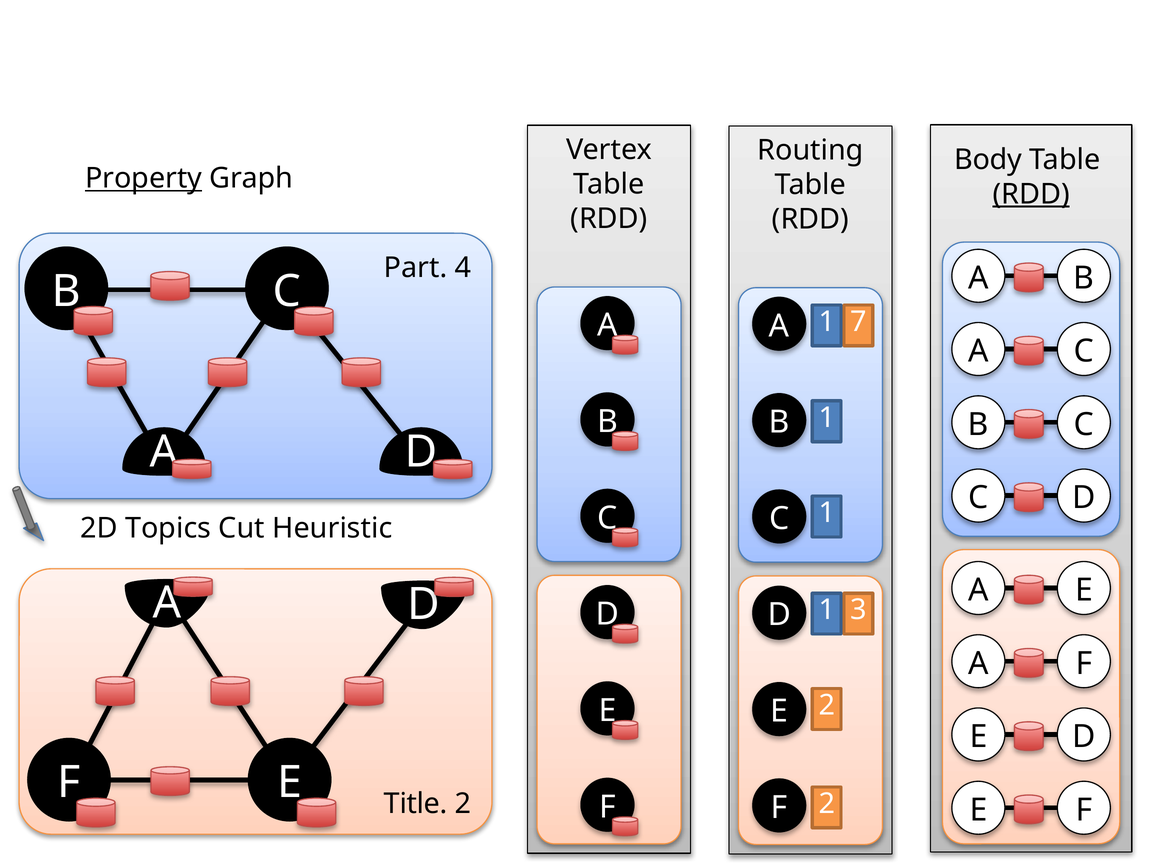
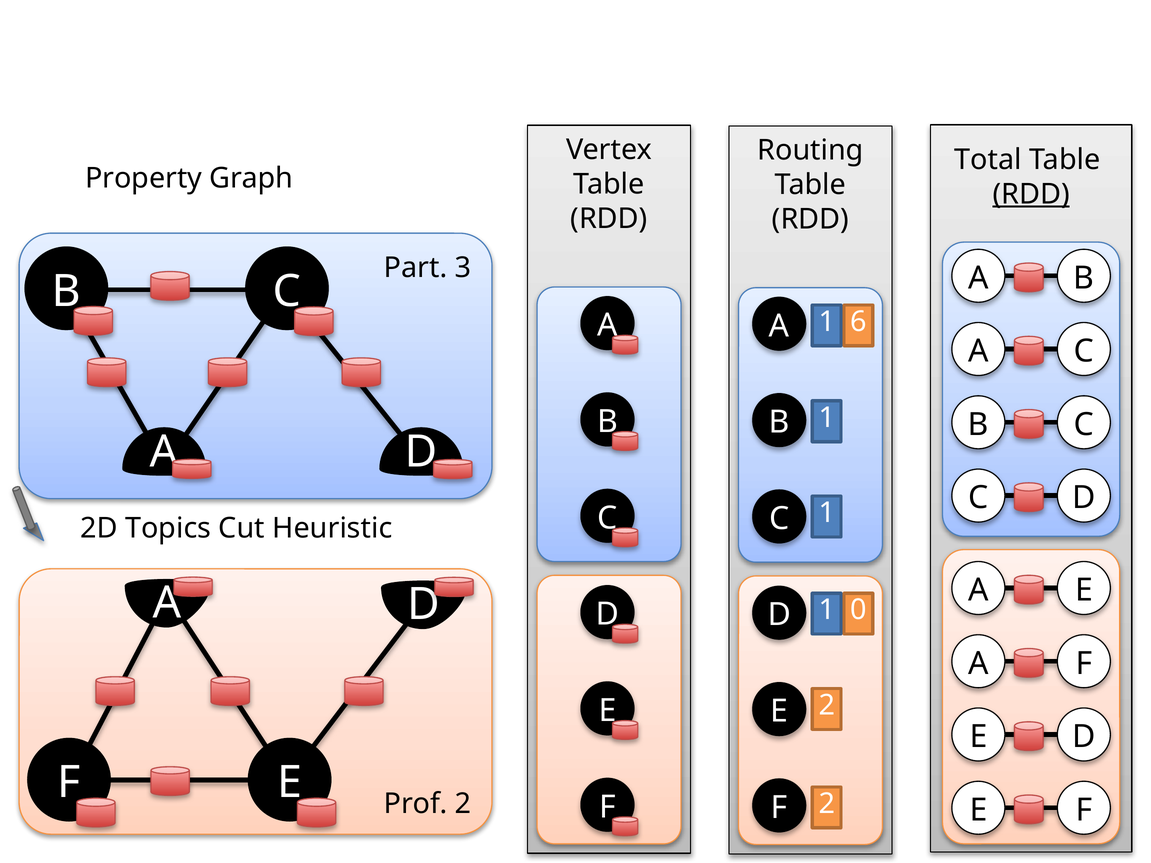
Body: Body -> Total
Property underline: present -> none
4: 4 -> 3
7: 7 -> 6
3: 3 -> 0
Title: Title -> Prof
